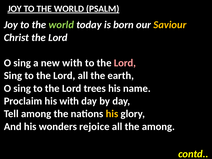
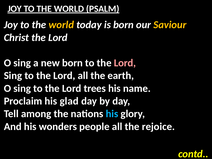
world at (61, 25) colour: light green -> yellow
new with: with -> born
his with: with -> glad
his at (112, 114) colour: yellow -> light blue
rejoice: rejoice -> people
the among: among -> rejoice
